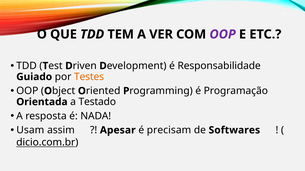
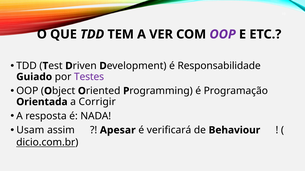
Testes colour: orange -> purple
Testado: Testado -> Corrigir
precisam: precisam -> verificará
Softwares: Softwares -> Behaviour
